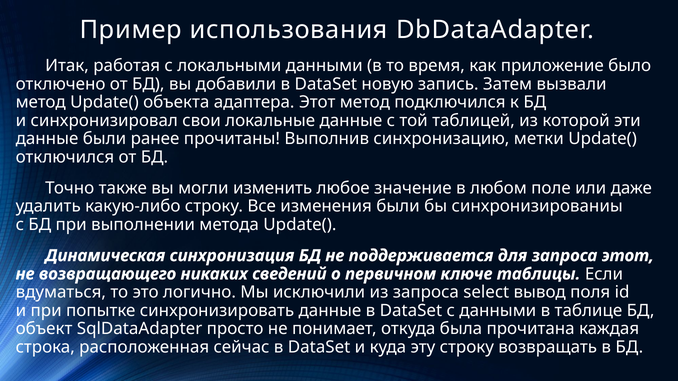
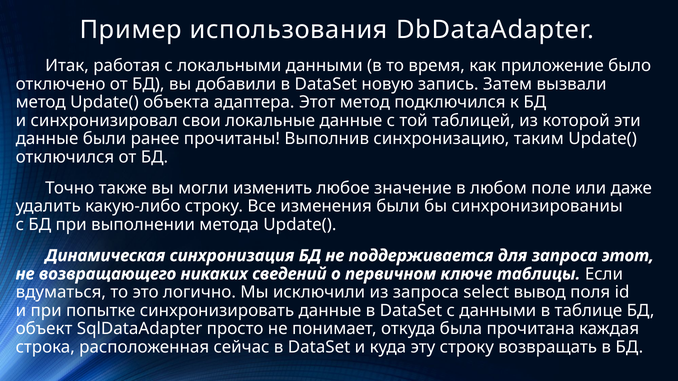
метки: метки -> таким
